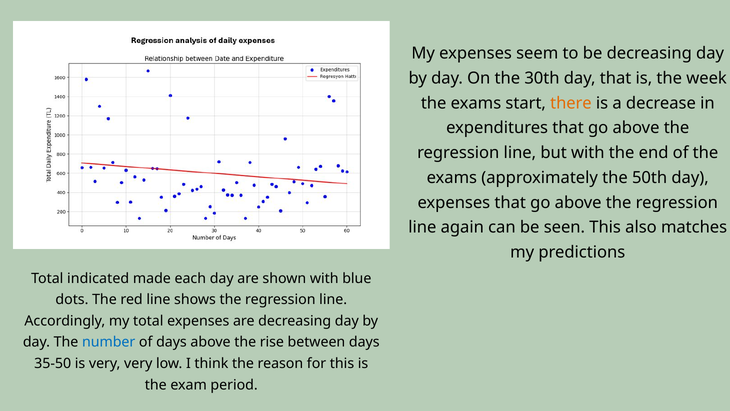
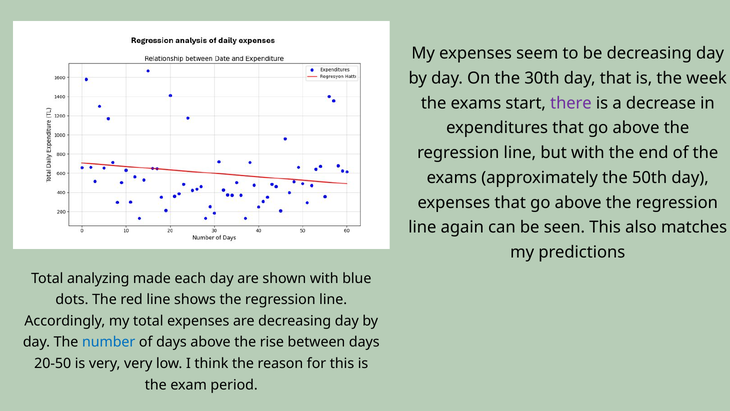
there colour: orange -> purple
indicated: indicated -> analyzing
35-50: 35-50 -> 20-50
